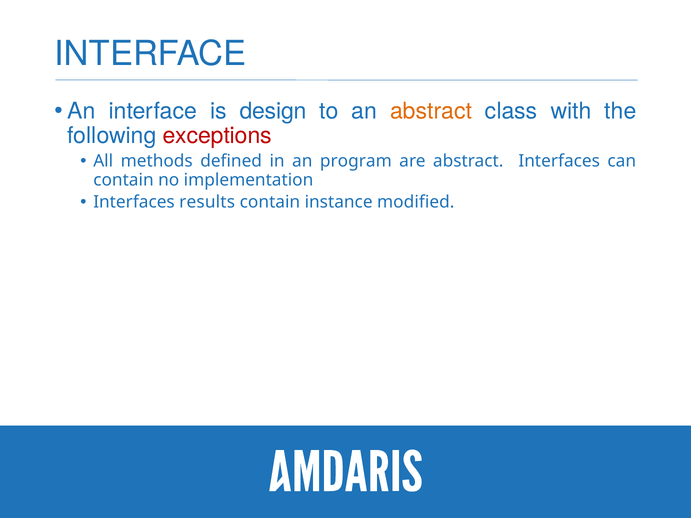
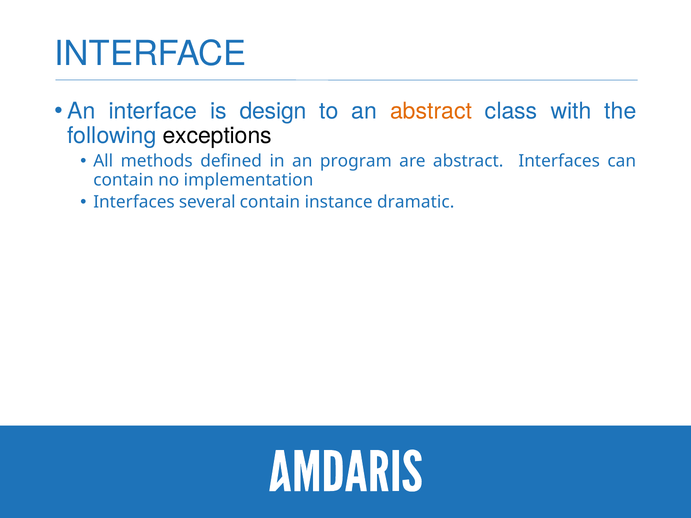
exceptions colour: red -> black
results: results -> several
modified: modified -> dramatic
